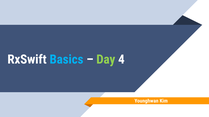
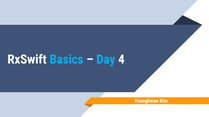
Day colour: light green -> light blue
